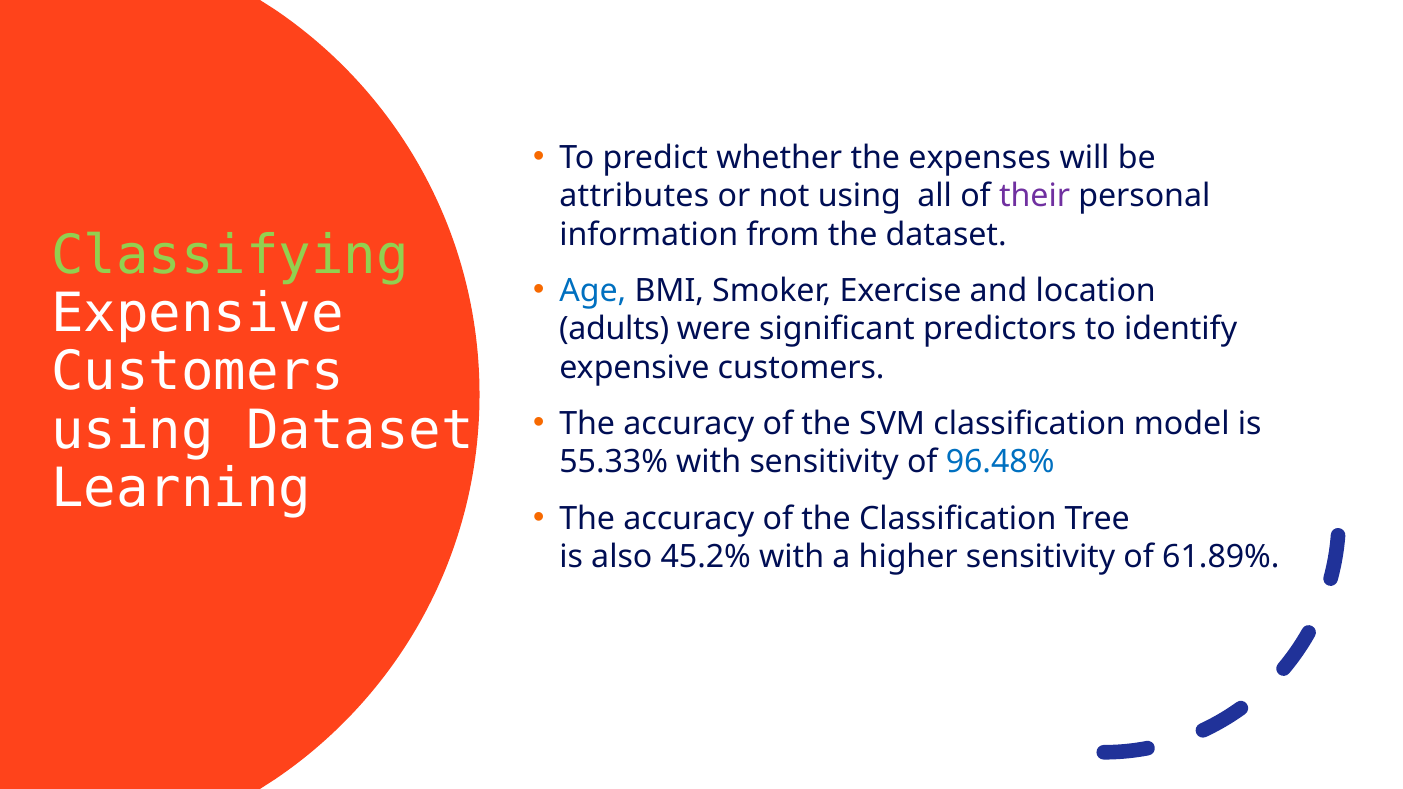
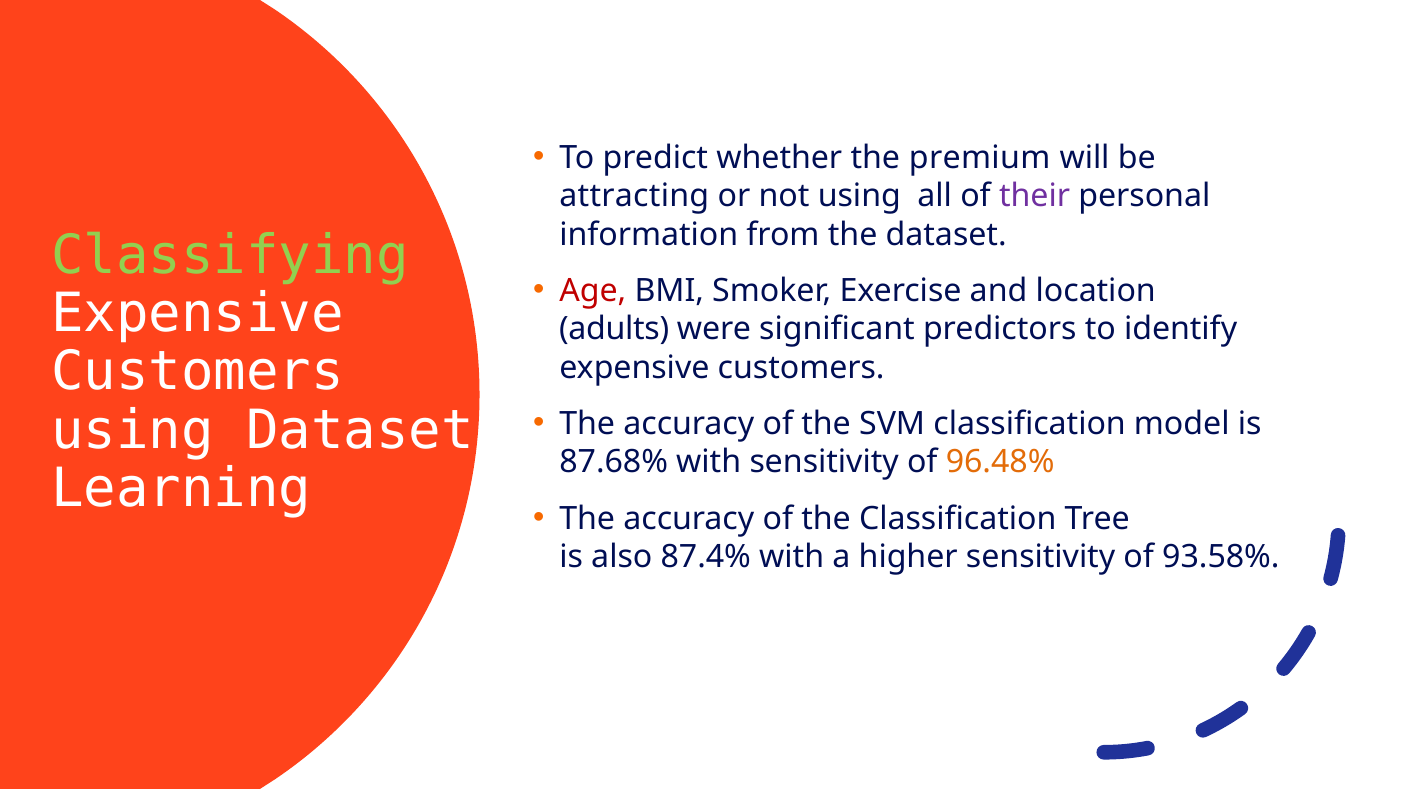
expenses: expenses -> premium
attributes: attributes -> attracting
Age colour: blue -> red
55.33%: 55.33% -> 87.68%
96.48% colour: blue -> orange
45.2%: 45.2% -> 87.4%
61.89%: 61.89% -> 93.58%
